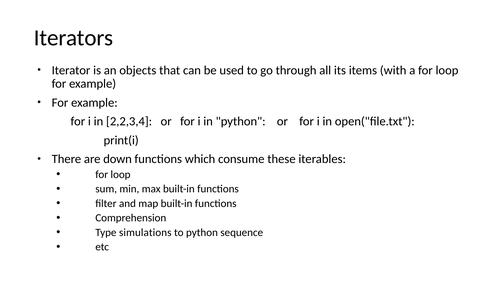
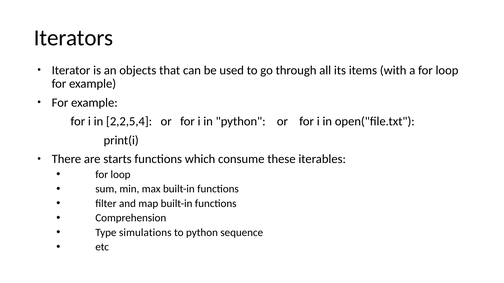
2,2,3,4: 2,2,3,4 -> 2,2,5,4
down: down -> starts
